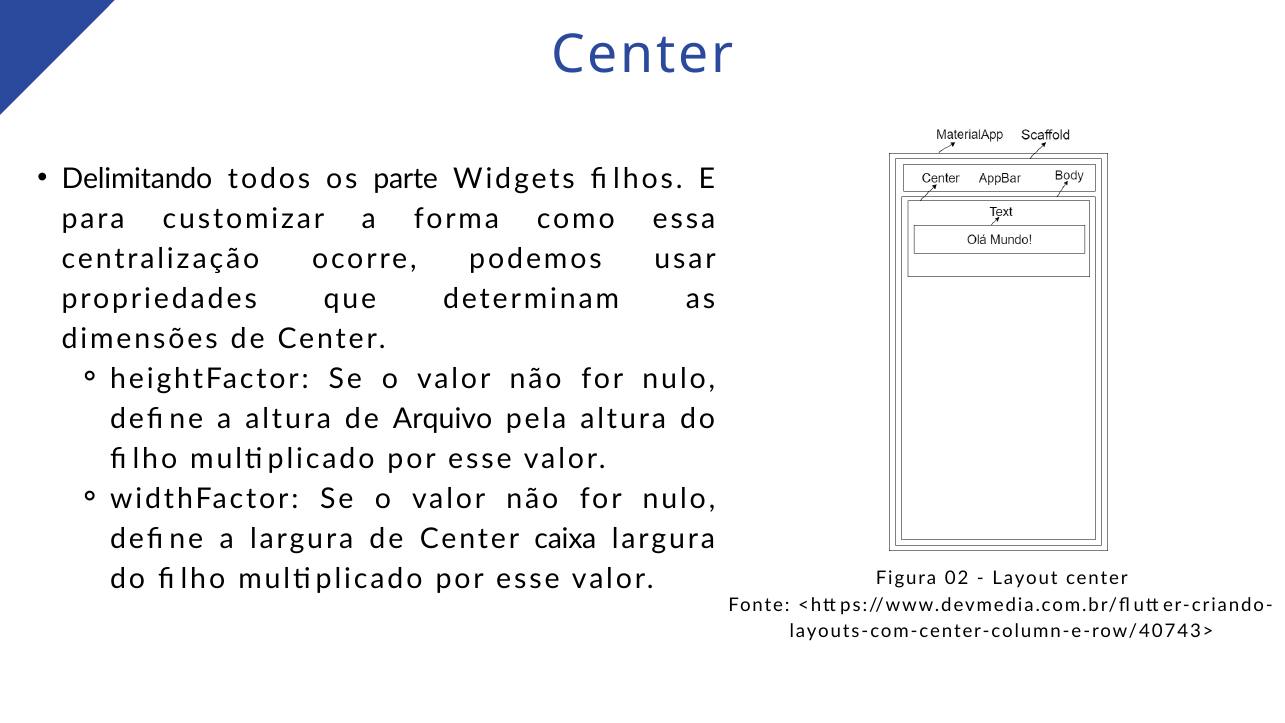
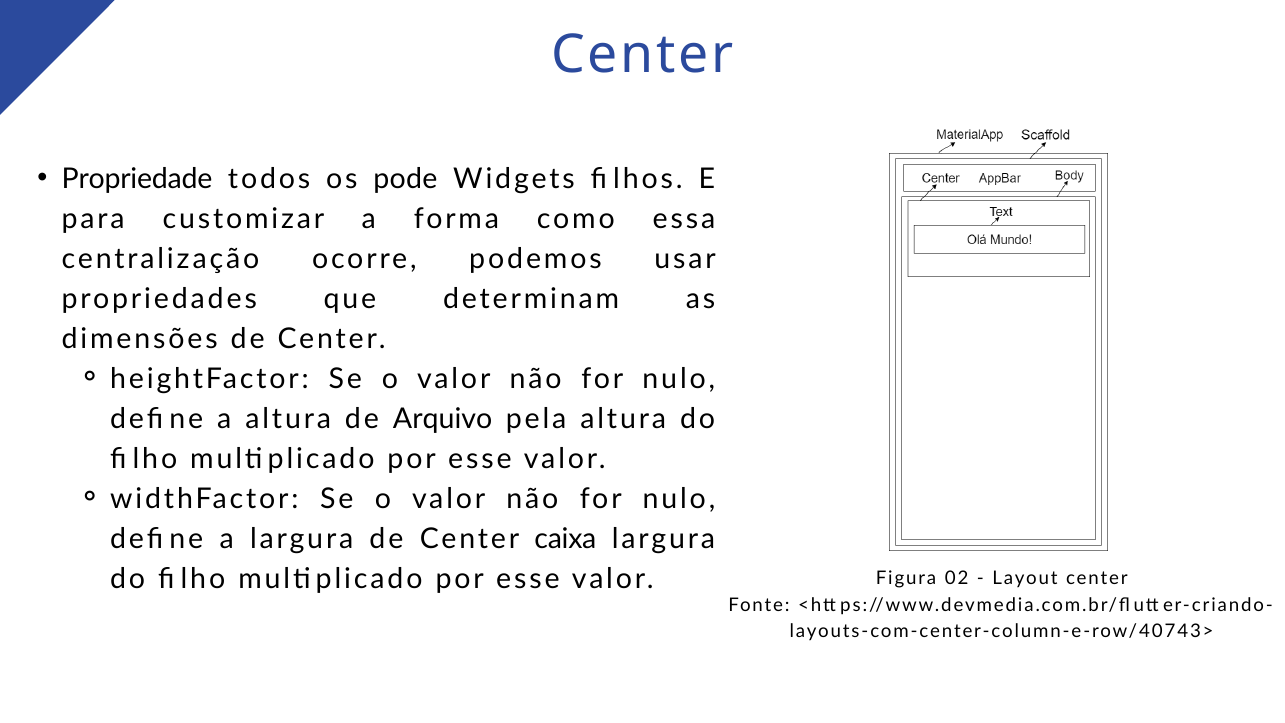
Delimitando: Delimitando -> Propriedade
parte: parte -> pode
